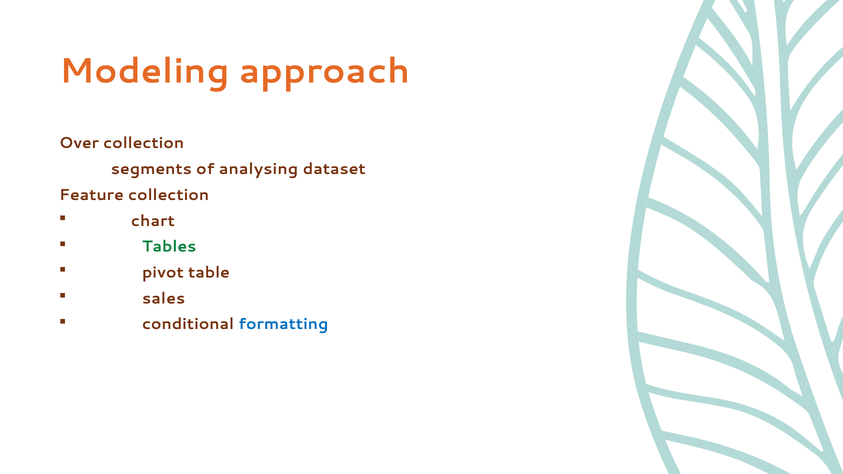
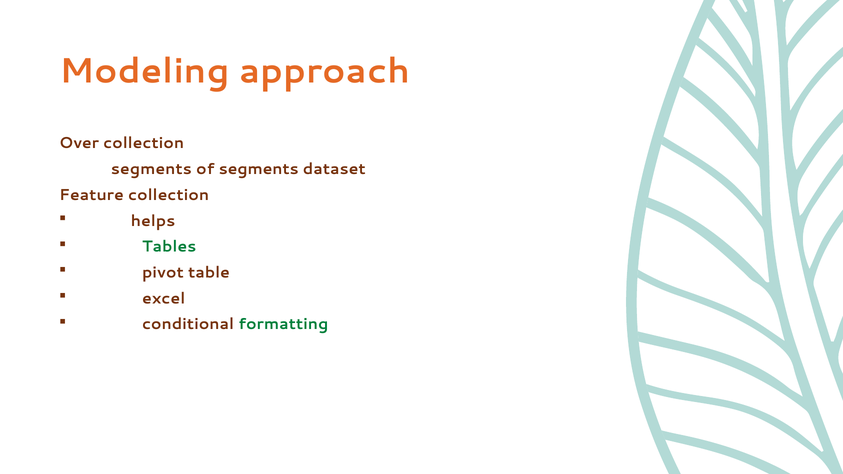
of analysing: analysing -> segments
chart: chart -> helps
sales: sales -> excel
formatting colour: blue -> green
